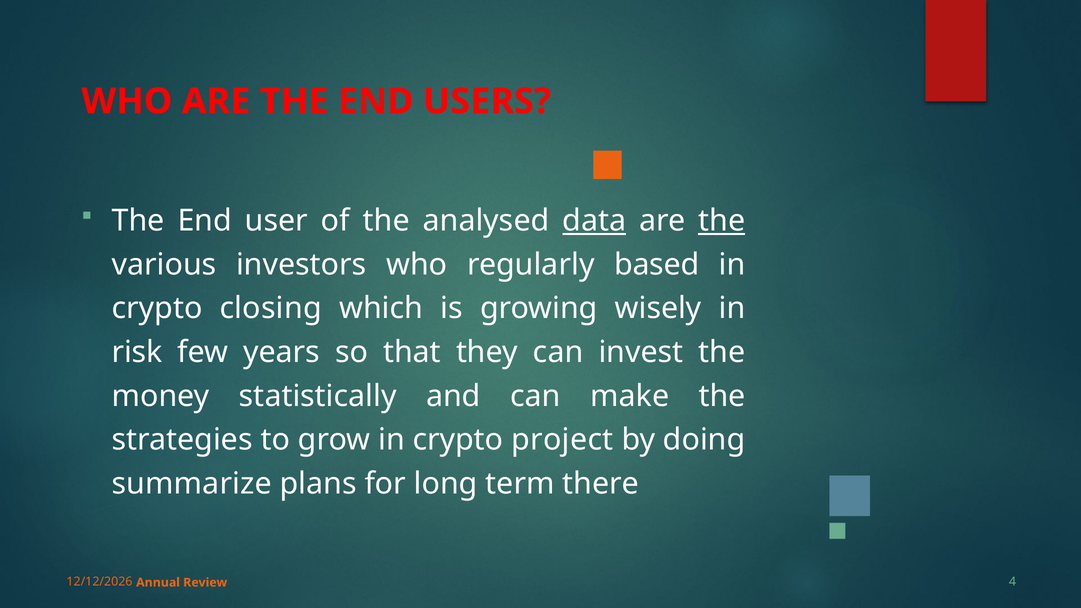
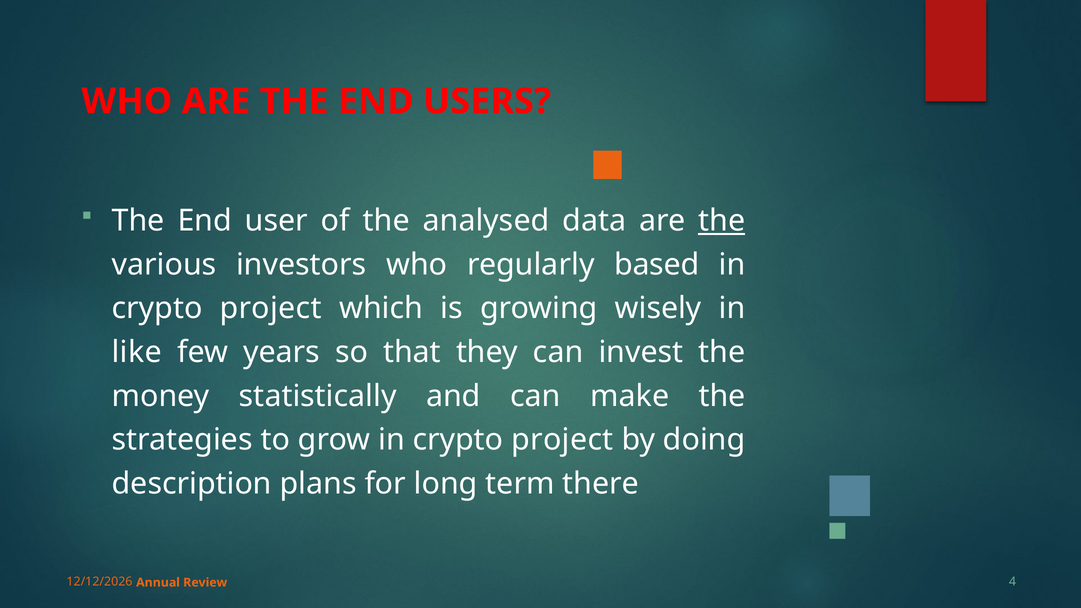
data underline: present -> none
closing at (271, 308): closing -> project
risk: risk -> like
summarize: summarize -> description
